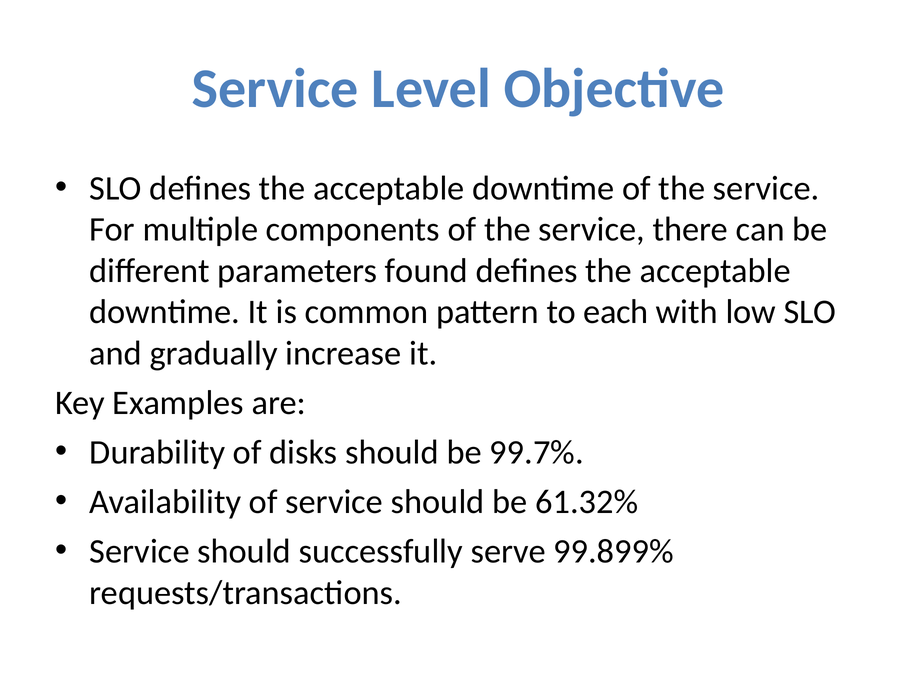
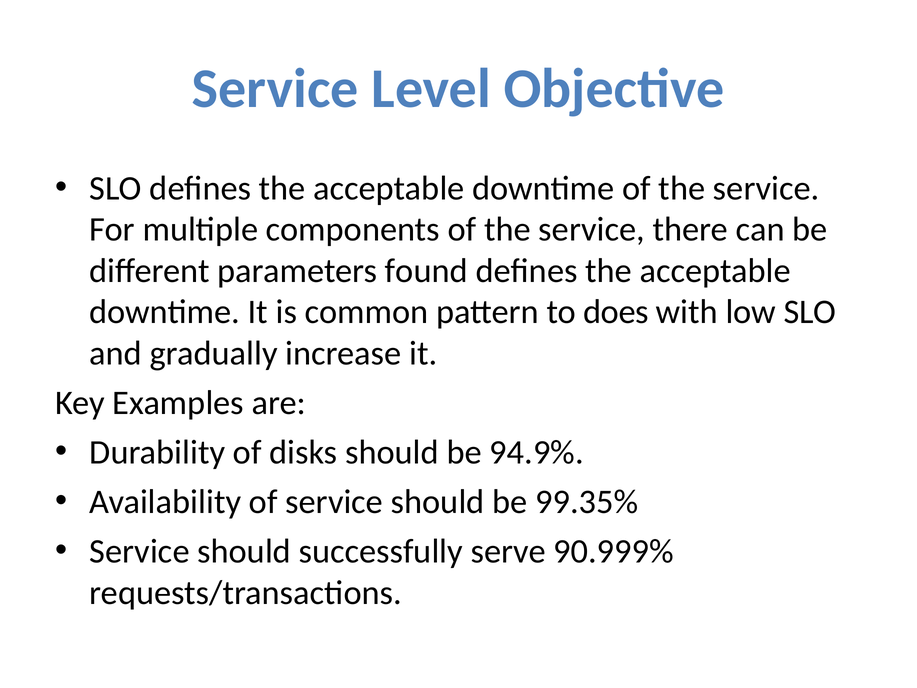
each: each -> does
99.7%: 99.7% -> 94.9%
61.32%: 61.32% -> 99.35%
99.899%: 99.899% -> 90.999%
